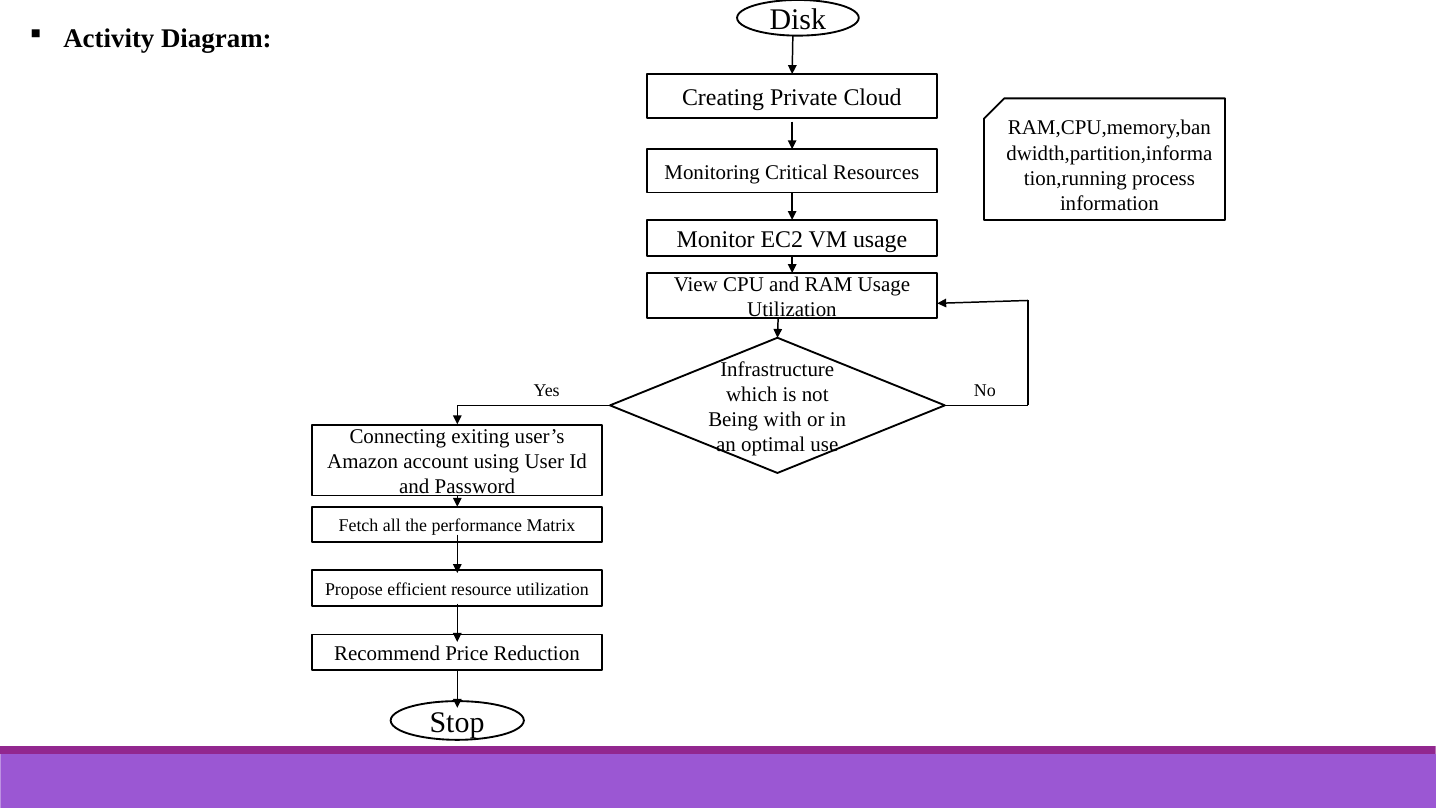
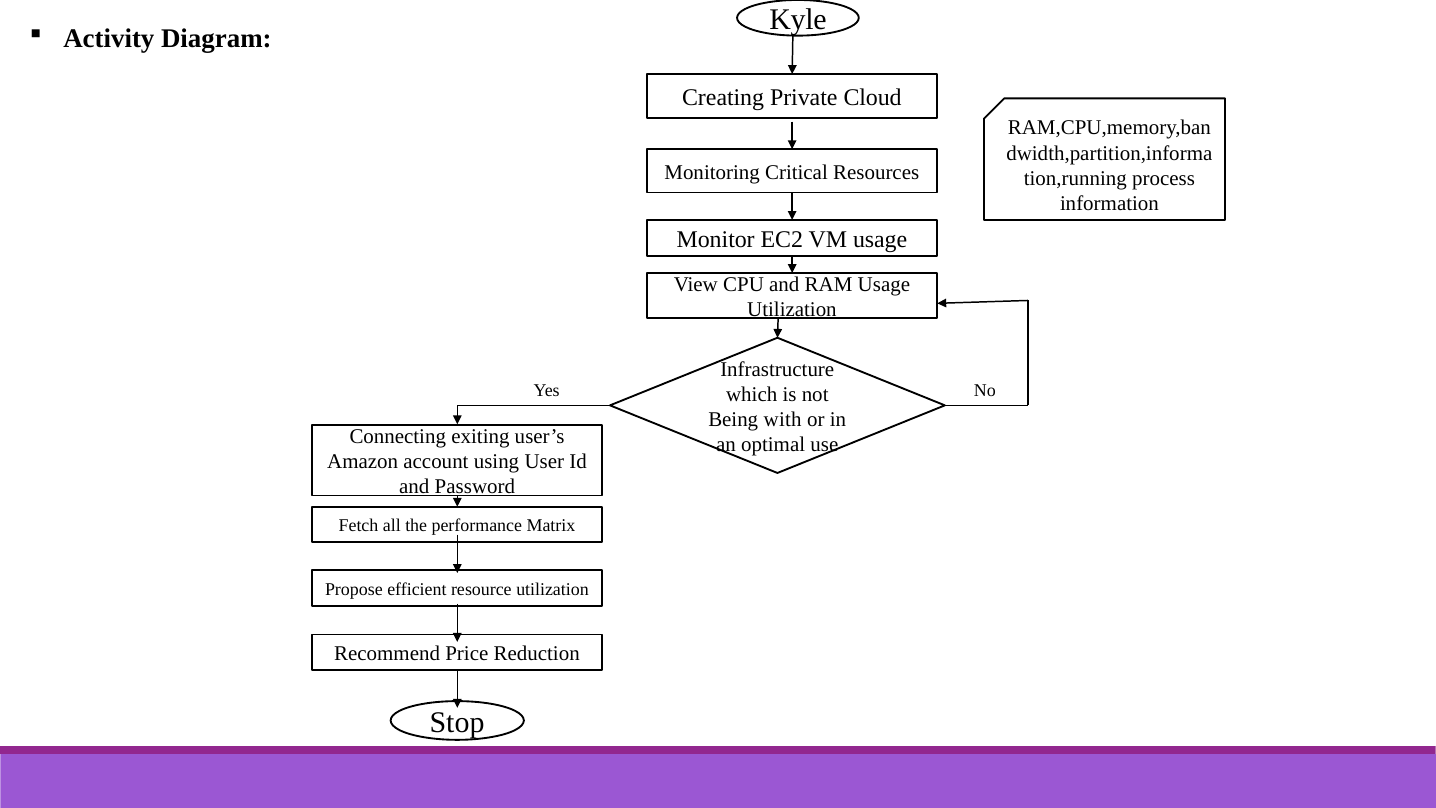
Disk: Disk -> Kyle
